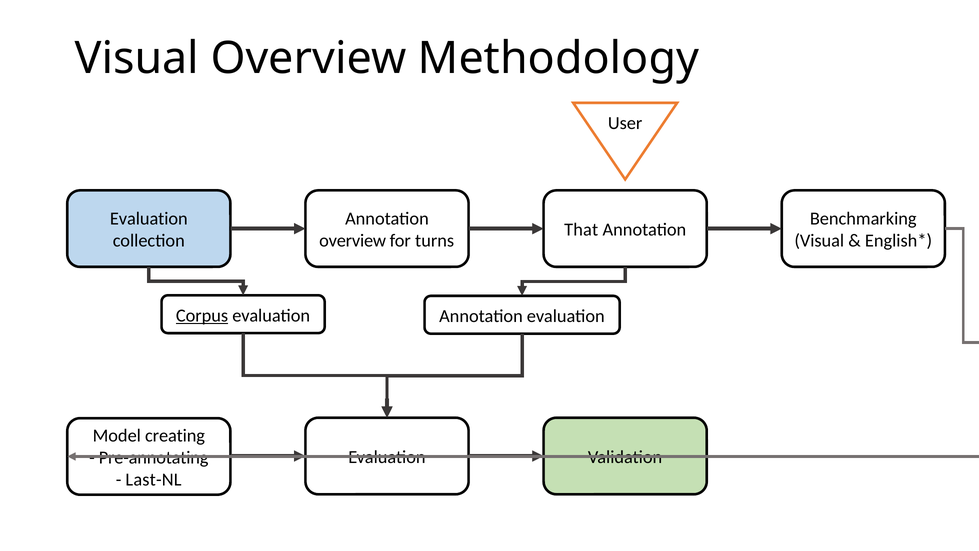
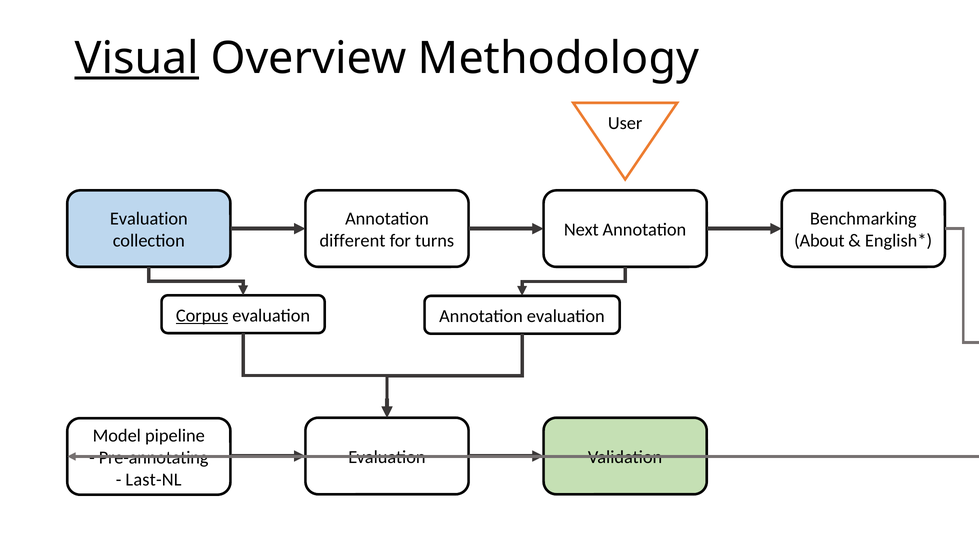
Visual at (137, 59) underline: none -> present
That: That -> Next
overview at (353, 241): overview -> different
Visual at (819, 241): Visual -> About
creating: creating -> pipeline
